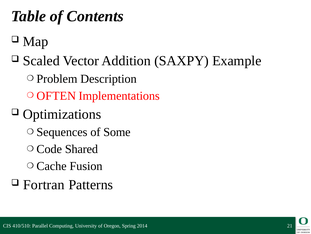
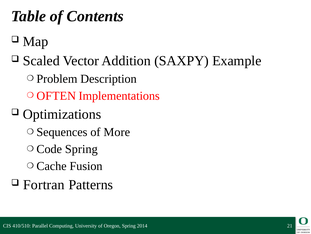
Some: Some -> More
Code Shared: Shared -> Spring
